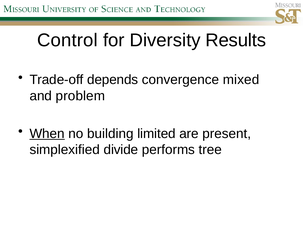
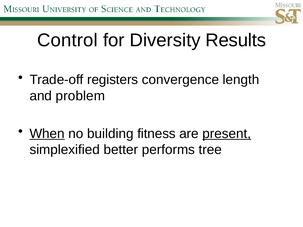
depends: depends -> registers
mixed: mixed -> length
limited: limited -> fitness
present underline: none -> present
divide: divide -> better
